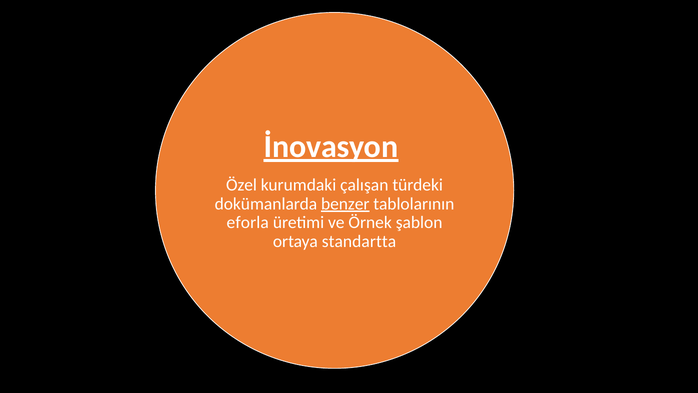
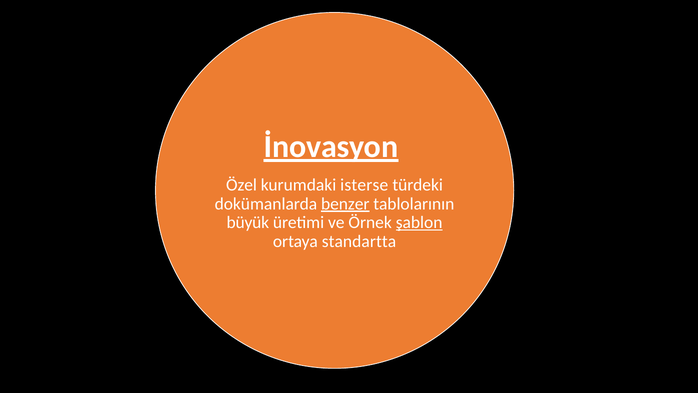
çalışan: çalışan -> isterse
eforla: eforla -> büyük
şablon underline: none -> present
